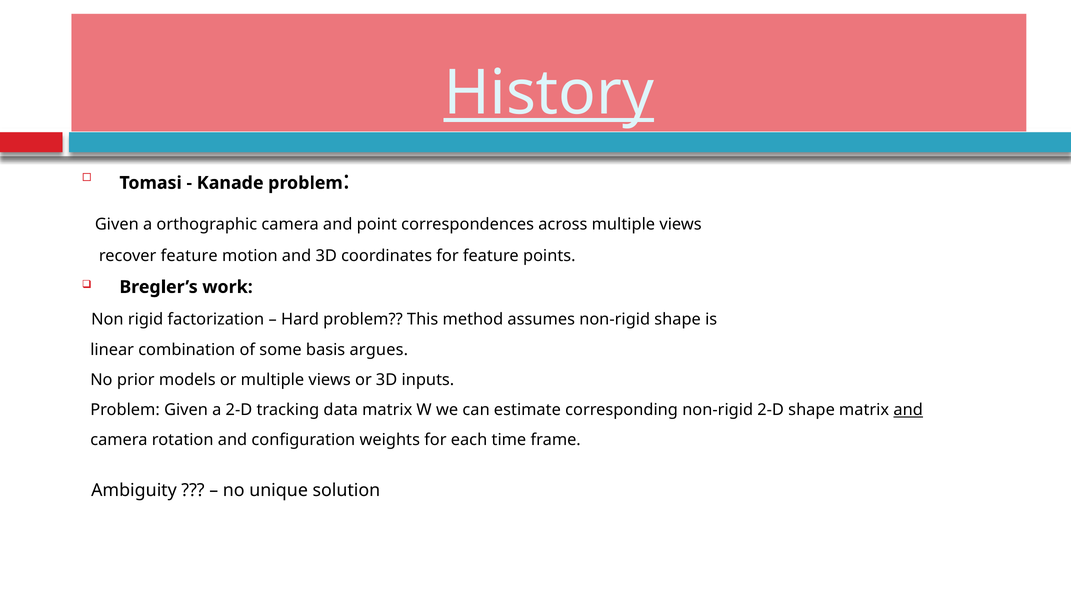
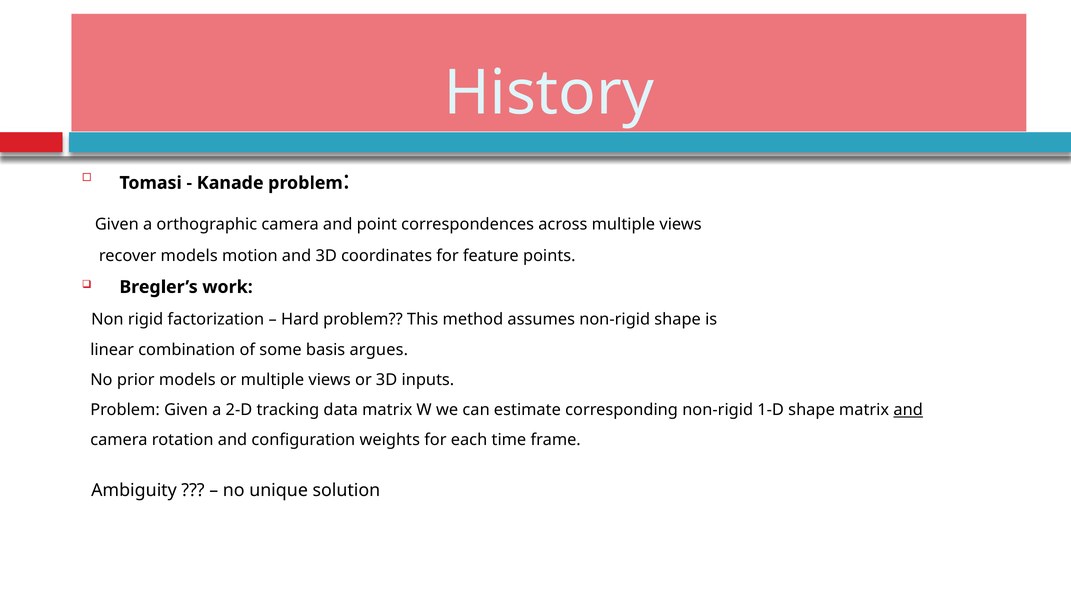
History underline: present -> none
recover feature: feature -> models
non-rigid 2-D: 2-D -> 1-D
